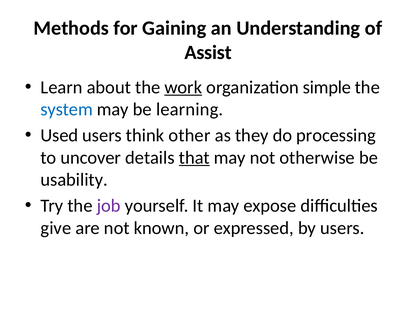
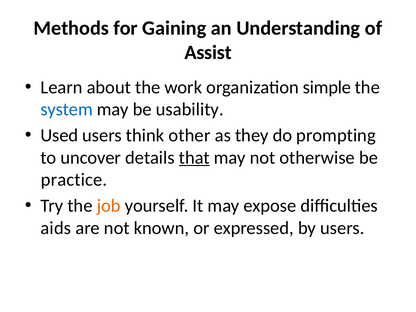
work underline: present -> none
learning: learning -> usability
processing: processing -> prompting
usability: usability -> practice
job colour: purple -> orange
give: give -> aids
